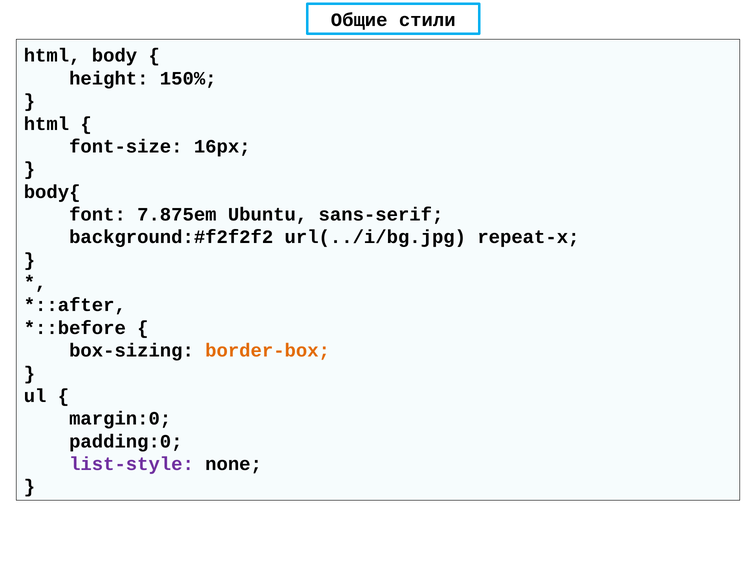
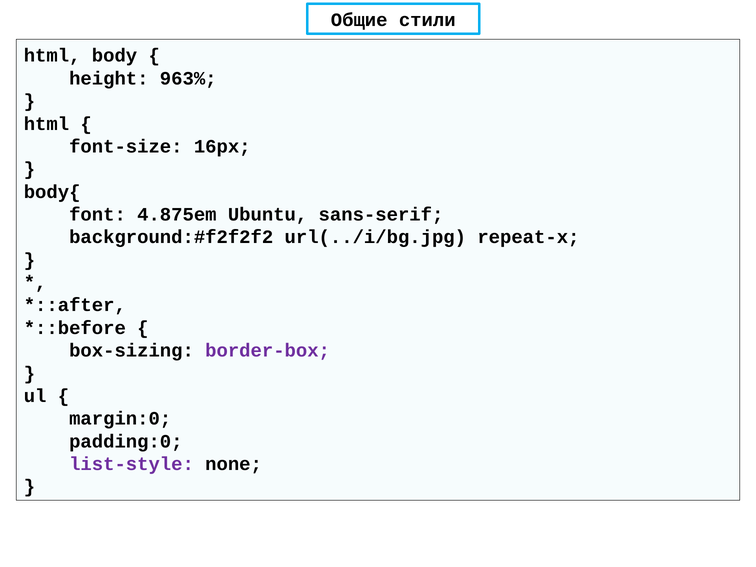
150%: 150% -> 963%
7.875em: 7.875em -> 4.875em
border-box colour: orange -> purple
